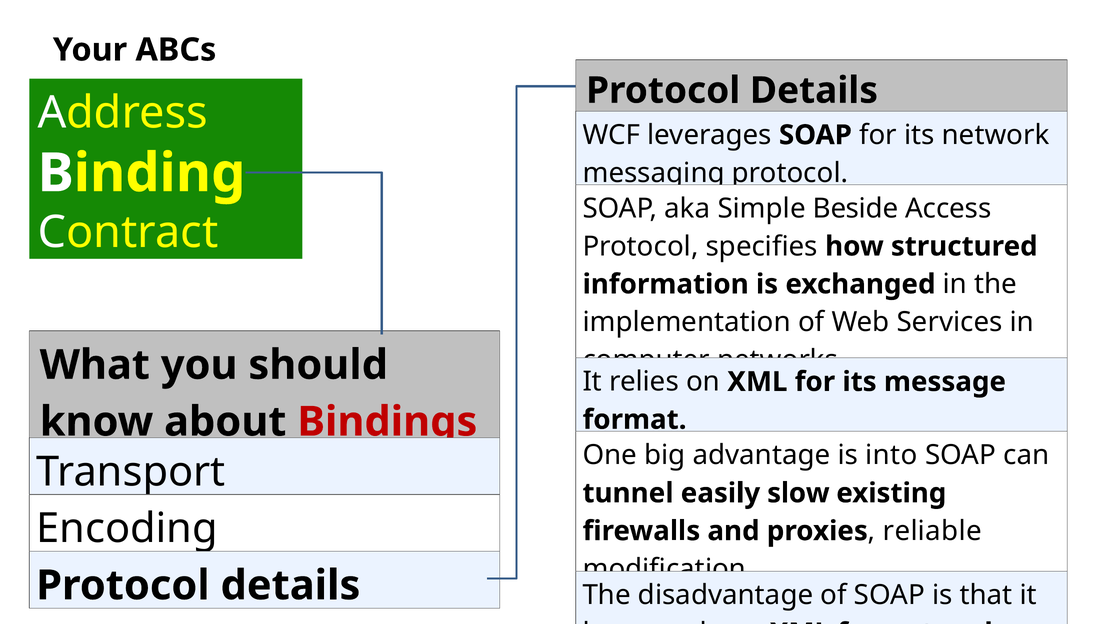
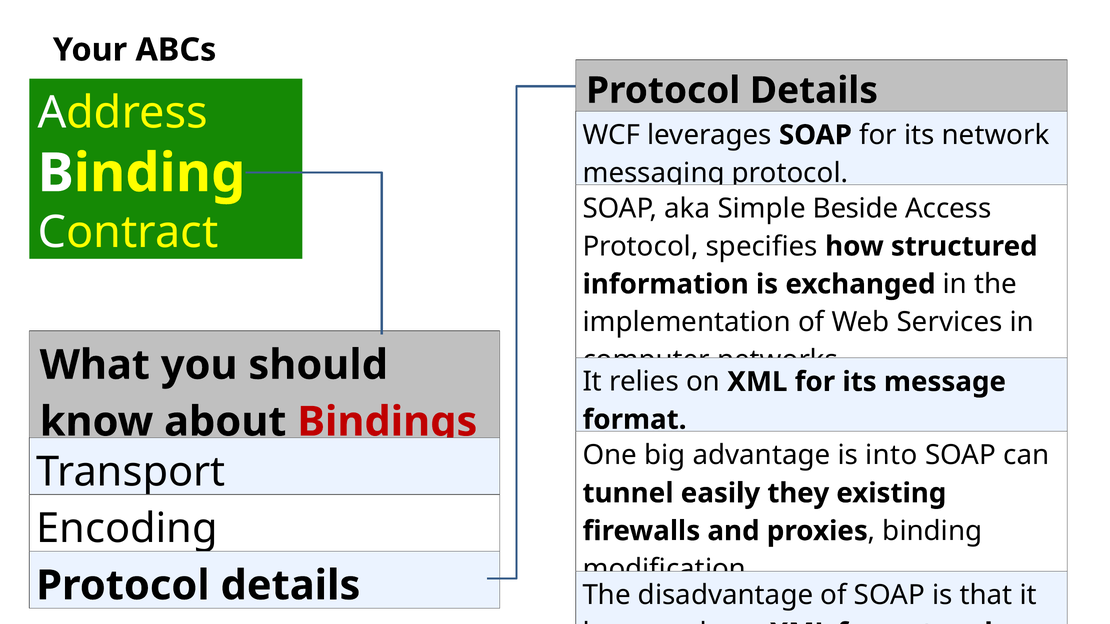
easily slow: slow -> they
reliable at (932, 531): reliable -> binding
